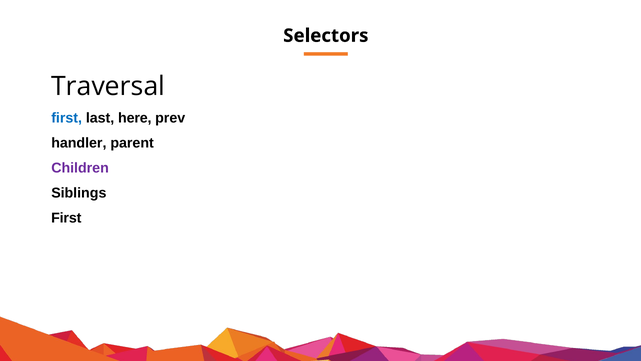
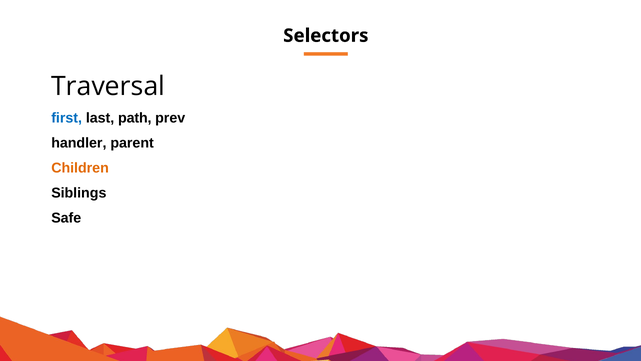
here: here -> path
Children colour: purple -> orange
First at (66, 218): First -> Safe
